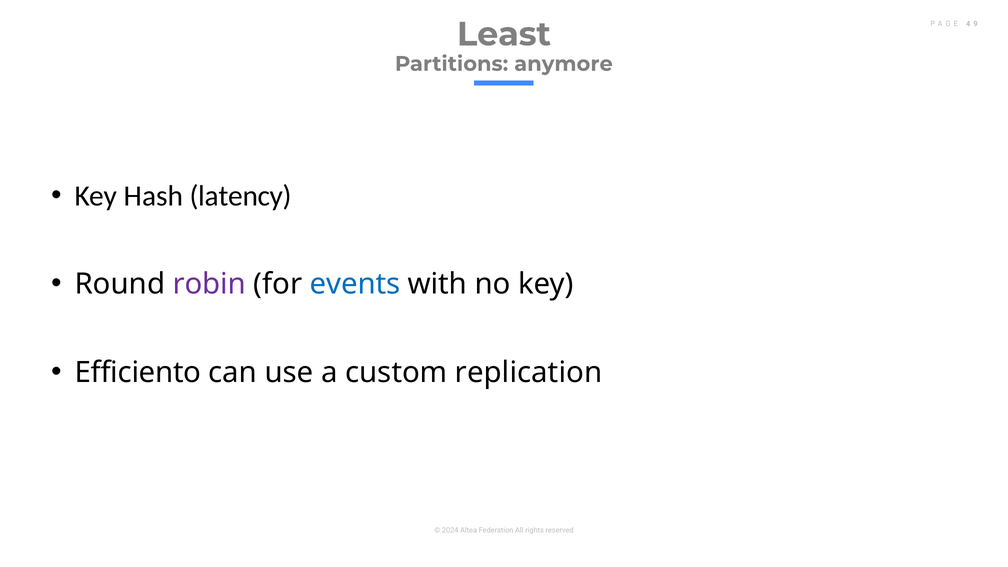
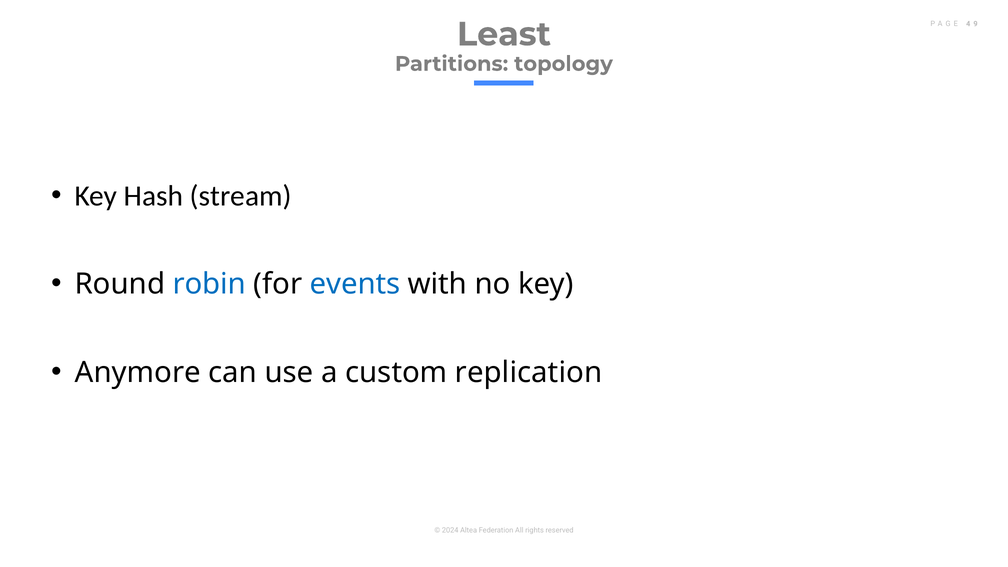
anymore: anymore -> topology
latency: latency -> stream
robin colour: purple -> blue
Efficiento: Efficiento -> Anymore
